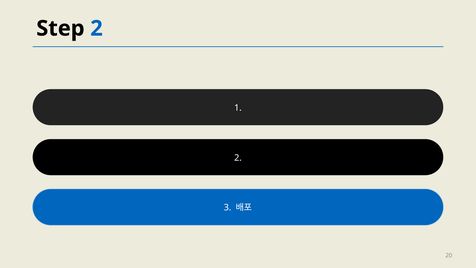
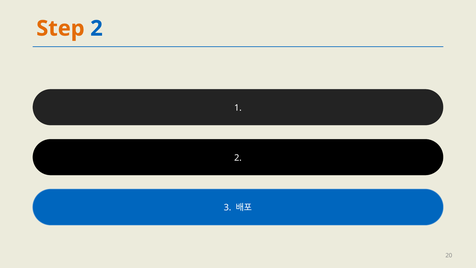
Step colour: black -> orange
